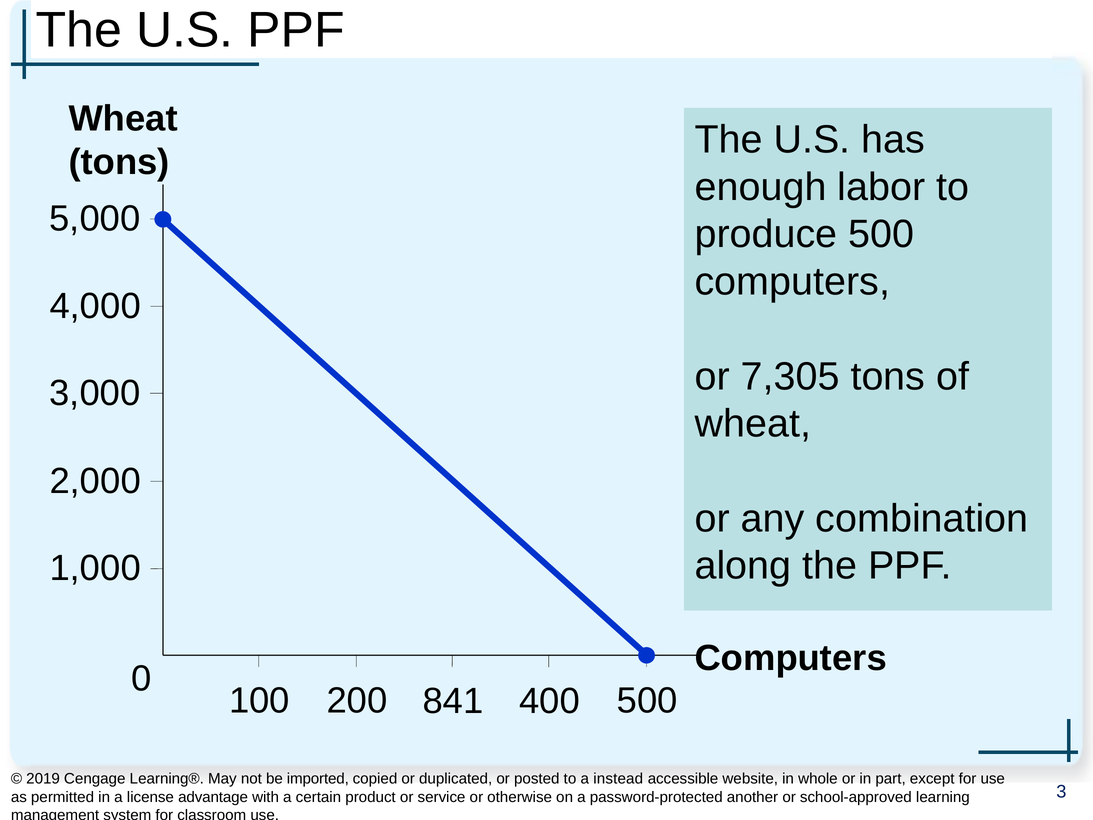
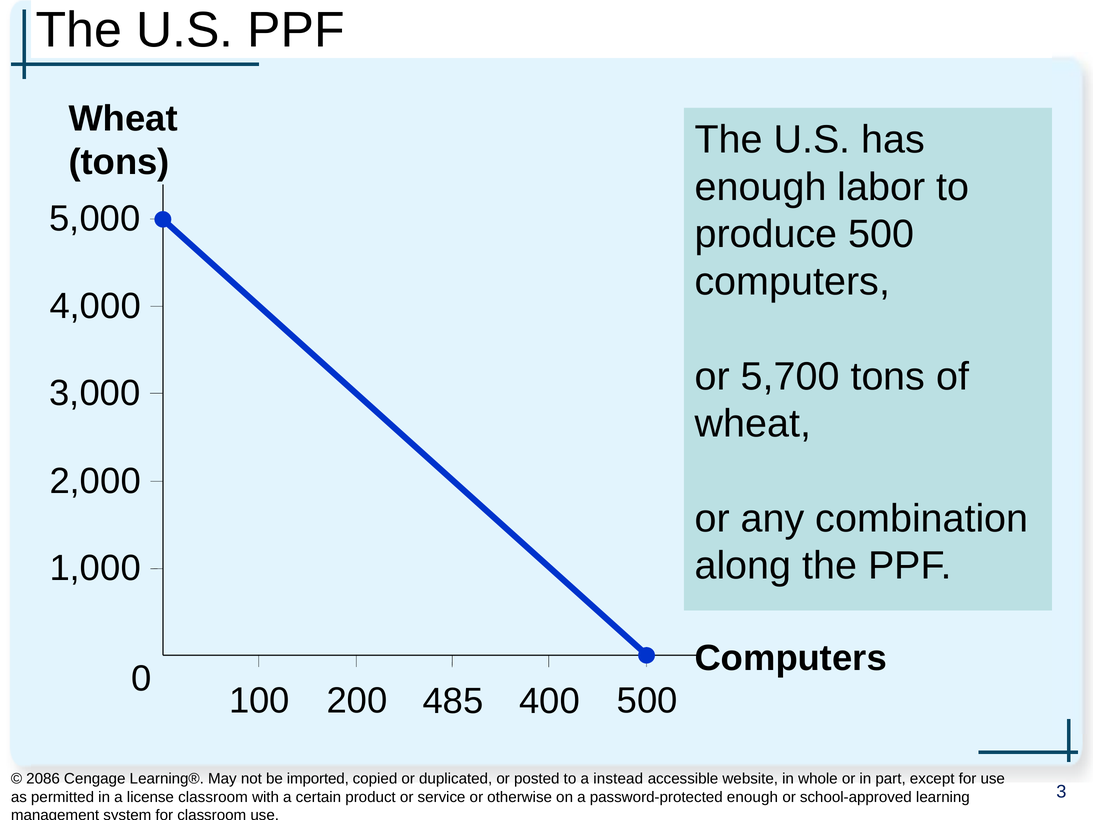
7,305: 7,305 -> 5,700
841: 841 -> 485
2019: 2019 -> 2086
license advantage: advantage -> classroom
password-protected another: another -> enough
